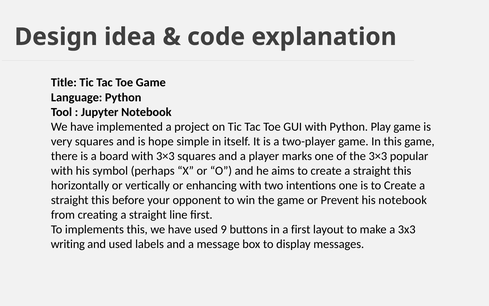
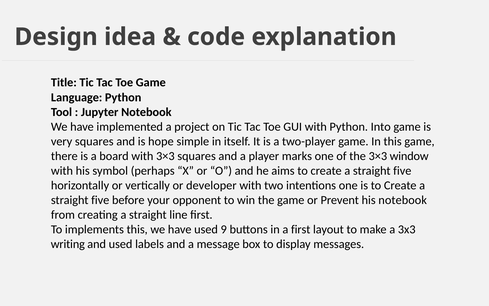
Play: Play -> Into
popular: popular -> window
this at (402, 171): this -> five
enhancing: enhancing -> developer
this at (100, 200): this -> five
